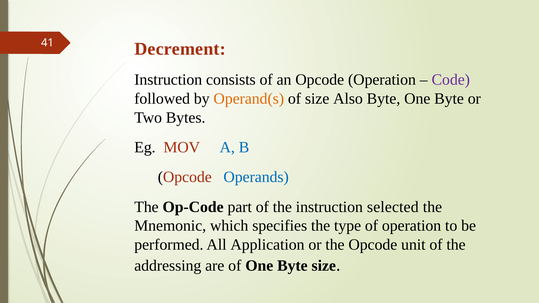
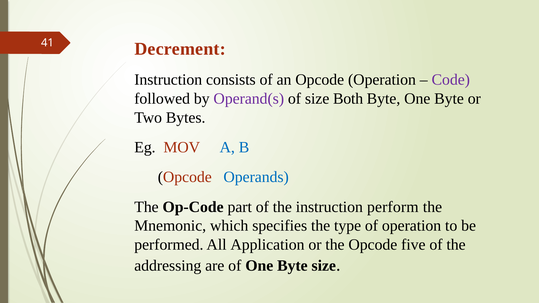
Operand(s colour: orange -> purple
Also: Also -> Both
selected: selected -> perform
unit: unit -> five
